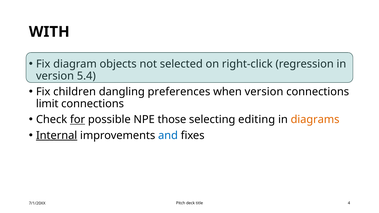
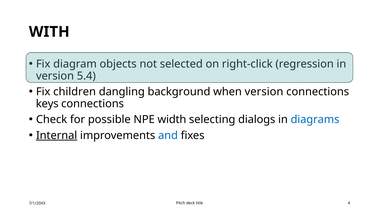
preferences: preferences -> background
limit: limit -> keys
for underline: present -> none
those: those -> width
editing: editing -> dialogs
diagrams colour: orange -> blue
